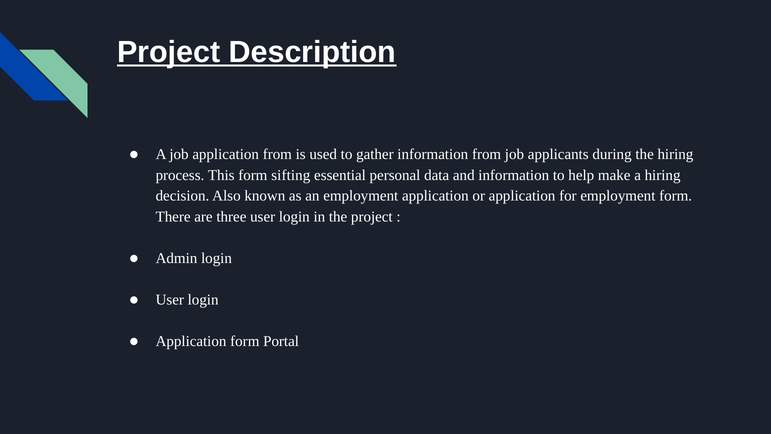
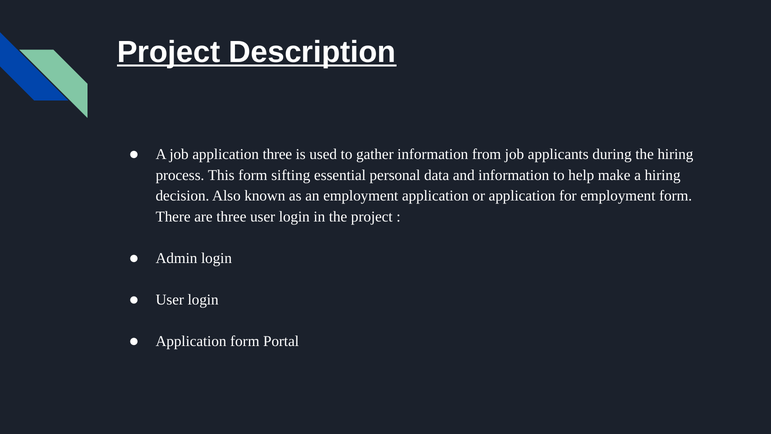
application from: from -> three
